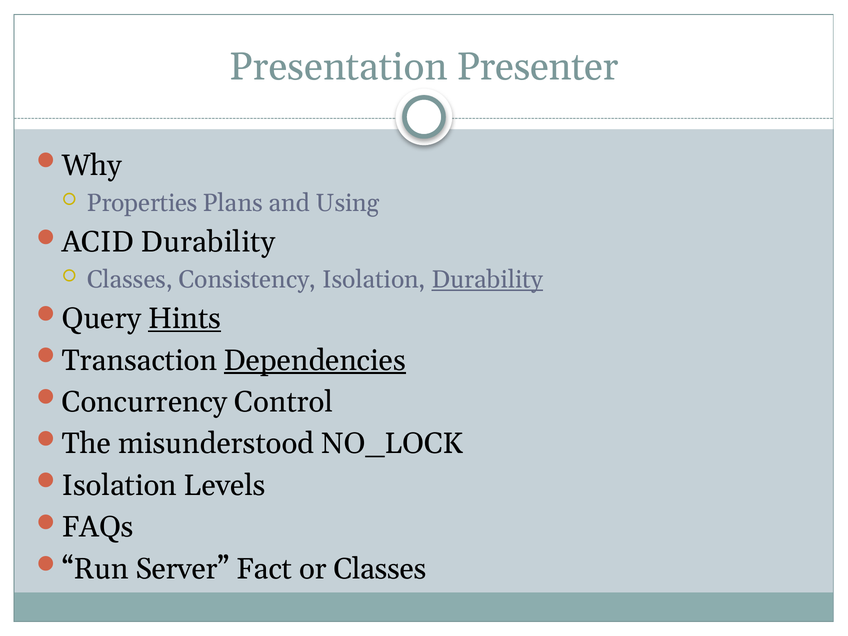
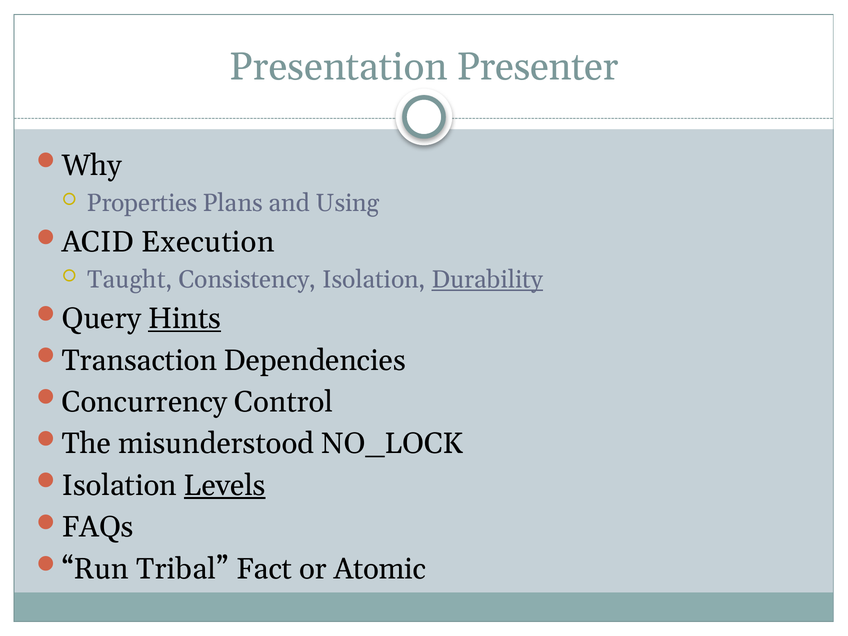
ACID Durability: Durability -> Execution
Classes at (130, 279): Classes -> Taught
Dependencies underline: present -> none
Levels underline: none -> present
Server: Server -> Tribal
or Classes: Classes -> Atomic
